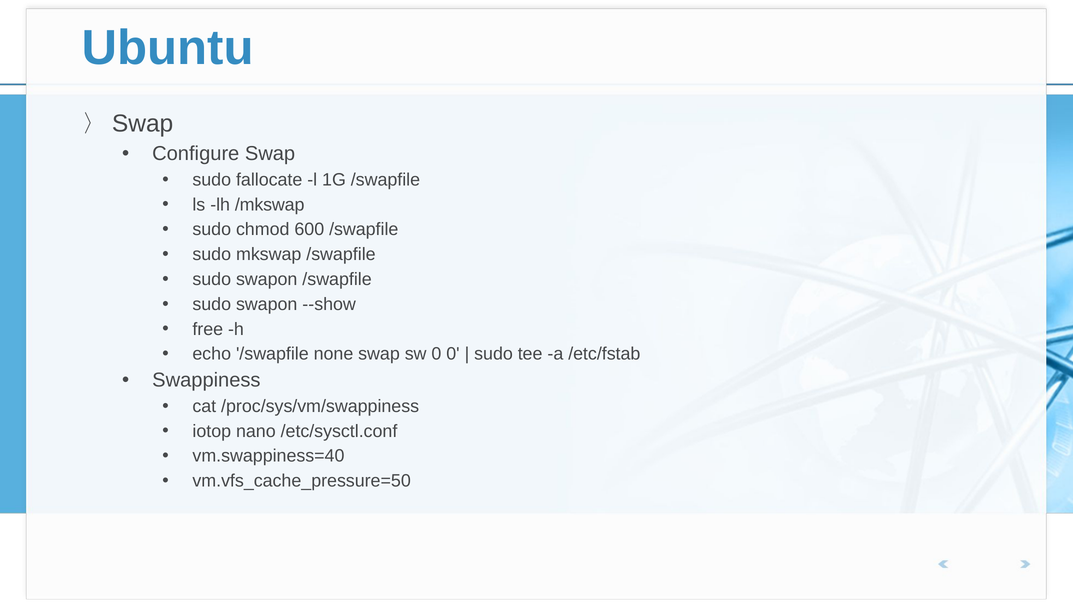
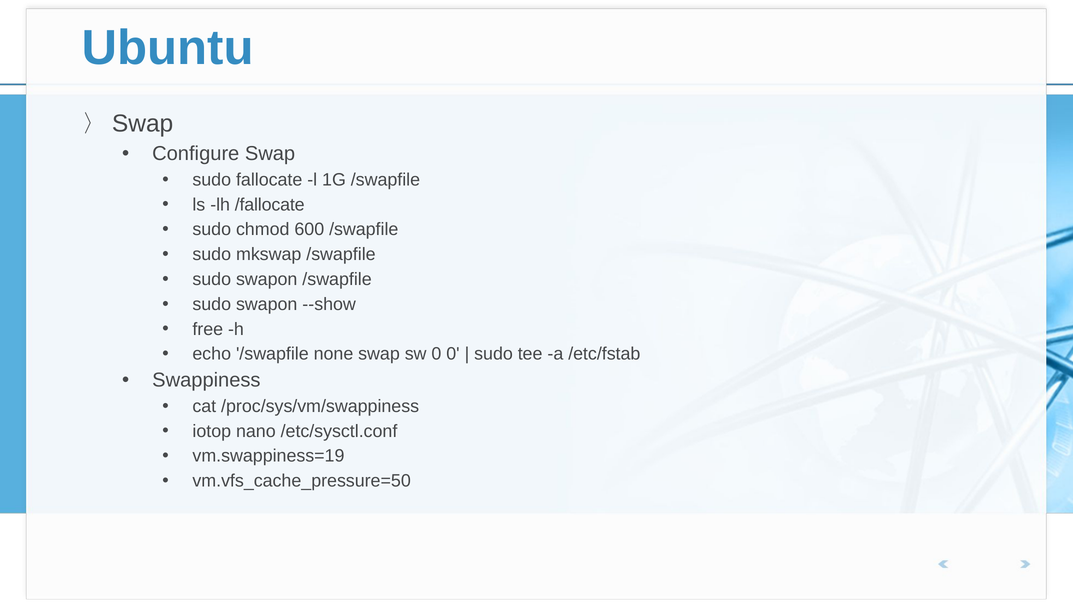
/mkswap: /mkswap -> /fallocate
vm.swappiness=40: vm.swappiness=40 -> vm.swappiness=19
